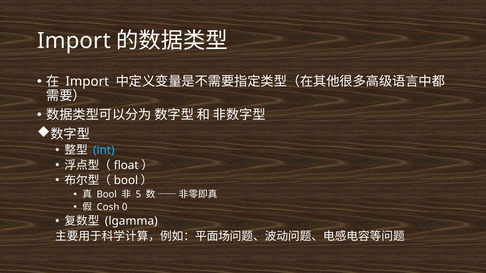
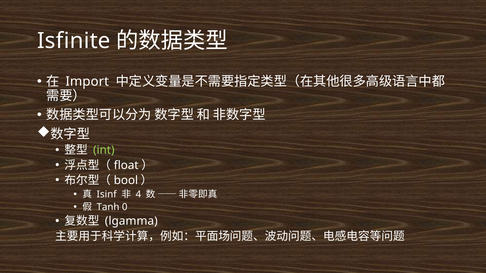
Import at (74, 41): Import -> Isfinite
int colour: light blue -> light green
Bool at (107, 195): Bool -> Isinf
5: 5 -> 4
Cosh: Cosh -> Tanh
